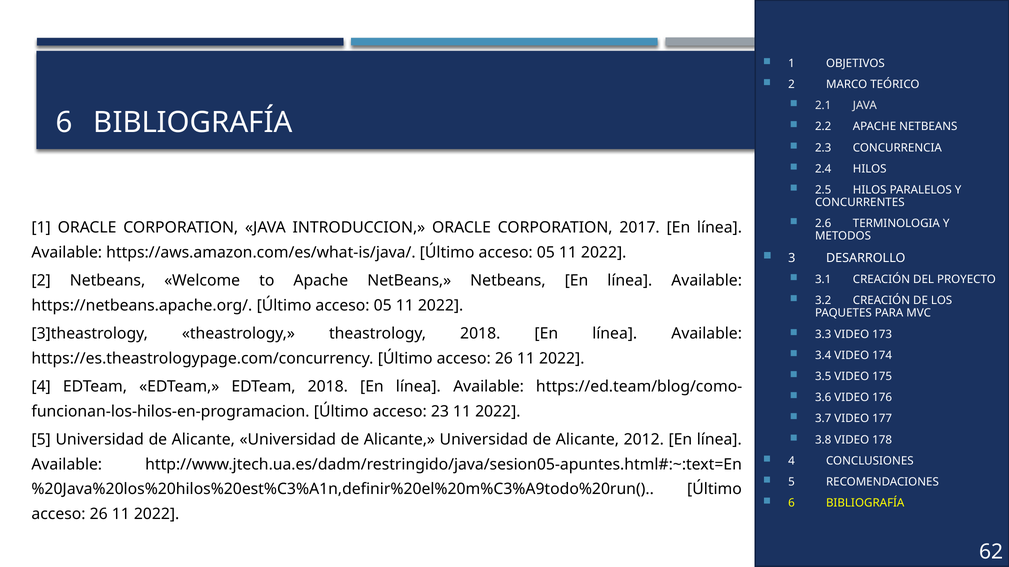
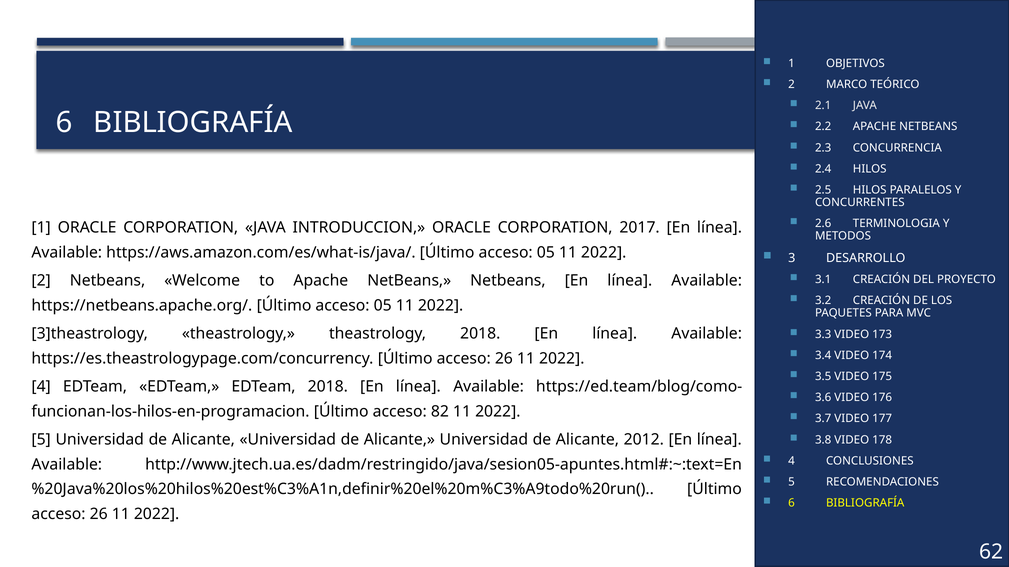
23: 23 -> 82
